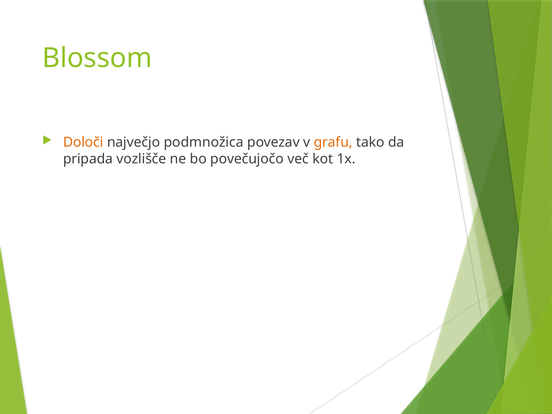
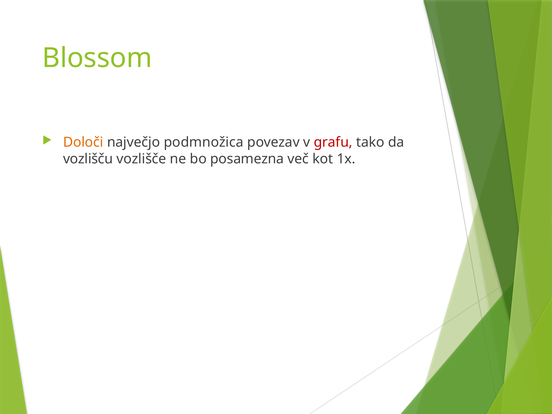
grafu colour: orange -> red
pripada: pripada -> vozlišču
povečujočo: povečujočo -> posamezna
